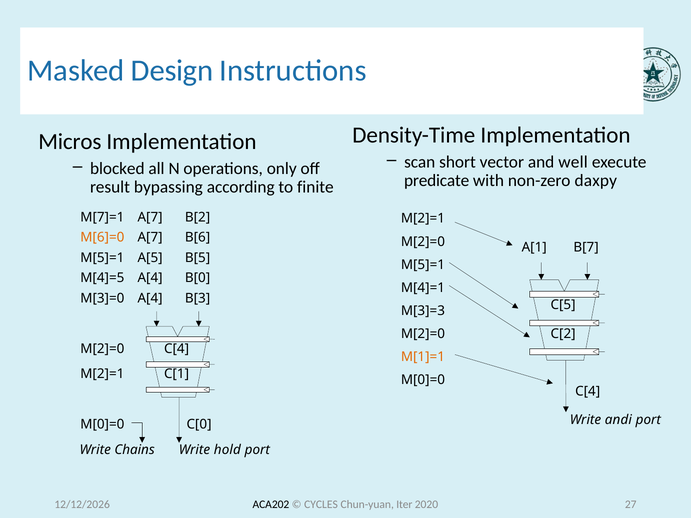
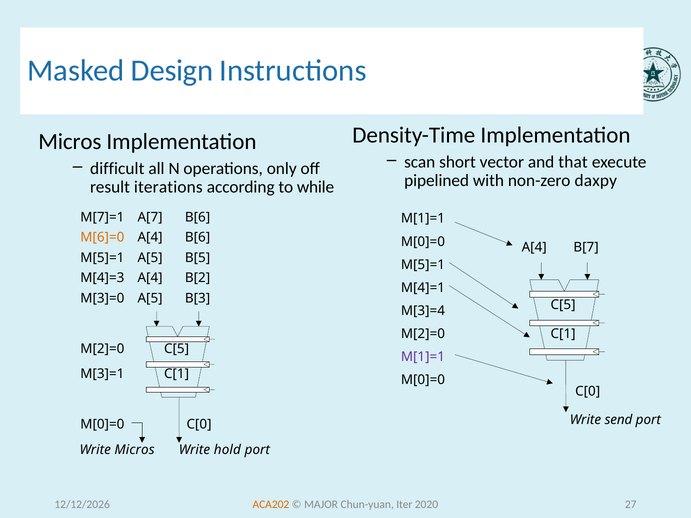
well: well -> that
blocked: blocked -> difficult
predicate: predicate -> pipelined
bypassing: bypassing -> iterations
finite: finite -> while
A[7 B[2: B[2 -> B[6
M[2]=1 at (423, 219): M[2]=1 -> M[1]=1
A[7 at (150, 238): A[7 -> A[4
M[2]=0 at (423, 242): M[2]=0 -> M[0]=0
A[1 at (534, 247): A[1 -> A[4
M[4]=5: M[4]=5 -> M[4]=3
B[0: B[0 -> B[2
A[4 at (150, 298): A[4 -> A[5
M[3]=3: M[3]=3 -> M[3]=4
C[2 at (563, 334): C[2 -> C[1
C[4 at (177, 349): C[4 -> C[5
M[1]=1 at (423, 357) colour: orange -> purple
M[2]=1 at (102, 374): M[2]=1 -> M[3]=1
C[4 at (588, 391): C[4 -> C[0
andi: andi -> send
Write Chains: Chains -> Micros
ACA202 colour: black -> orange
CYCLES: CYCLES -> MAJOR
